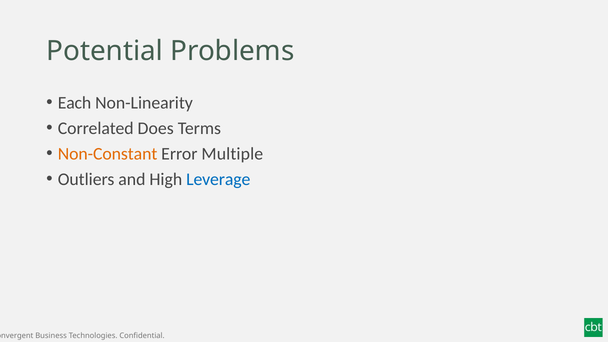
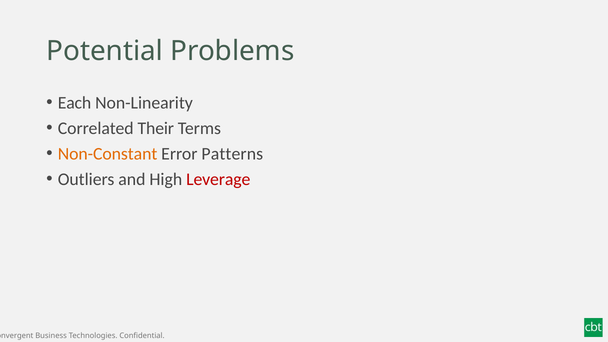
Does: Does -> Their
Multiple: Multiple -> Patterns
Leverage colour: blue -> red
